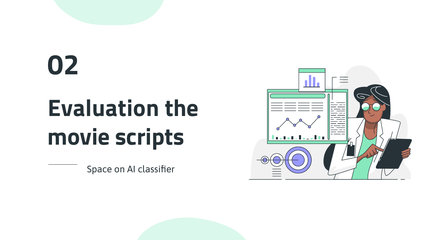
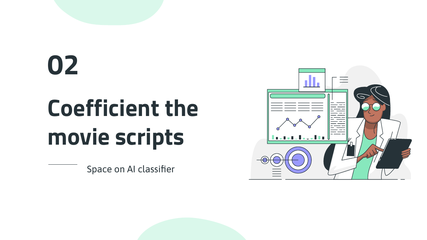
Evaluation: Evaluation -> Coefficient
